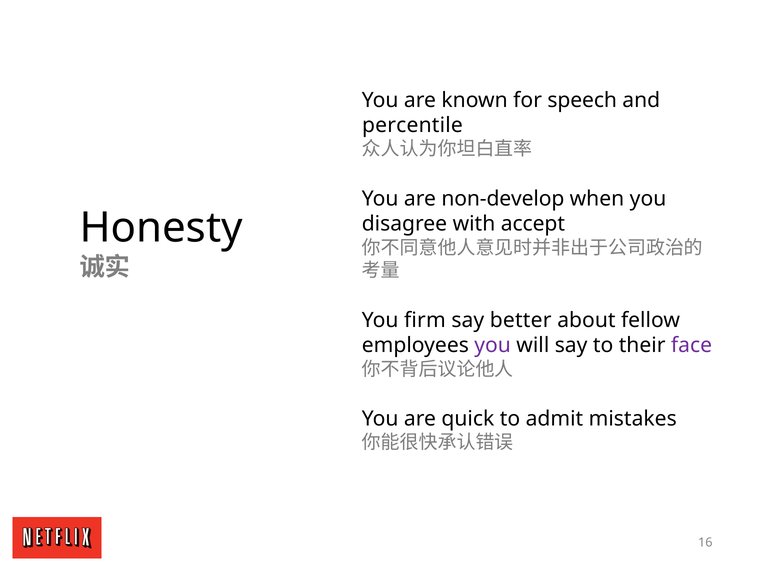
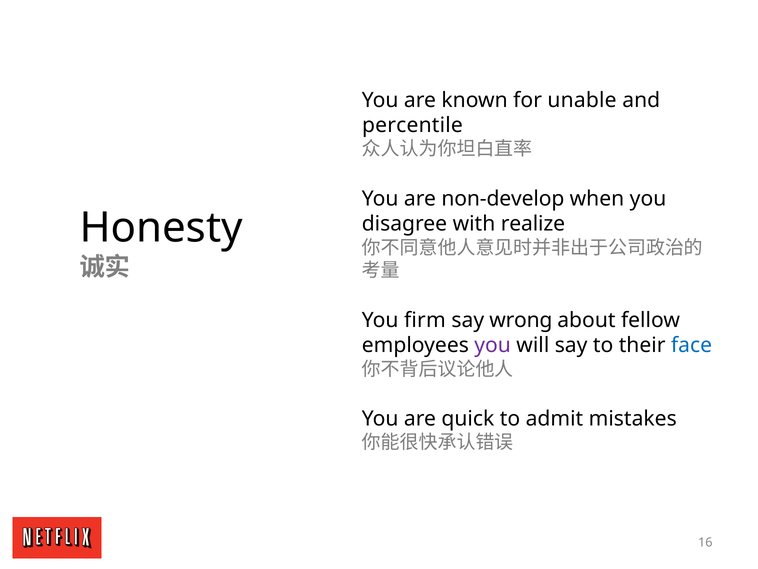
speech: speech -> unable
accept: accept -> realize
better: better -> wrong
face colour: purple -> blue
